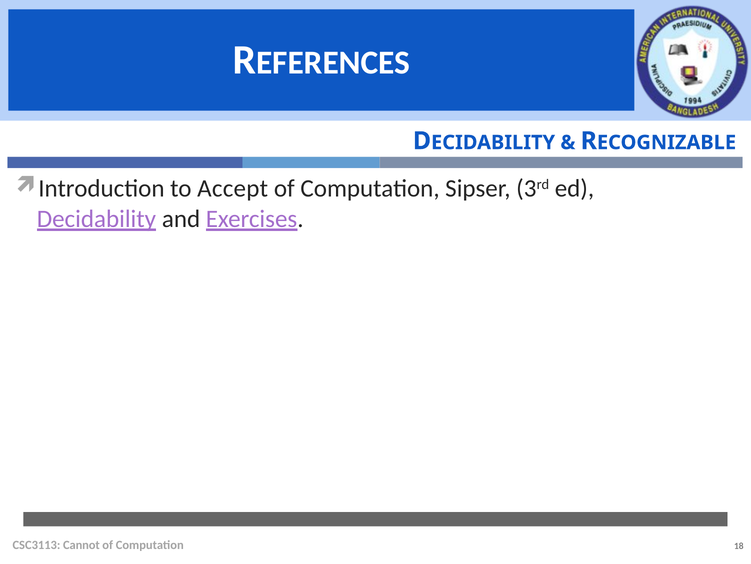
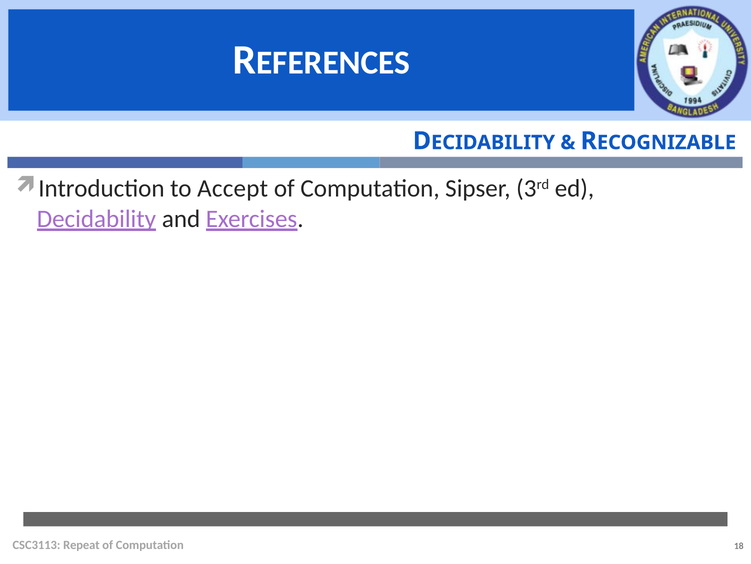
Cannot: Cannot -> Repeat
